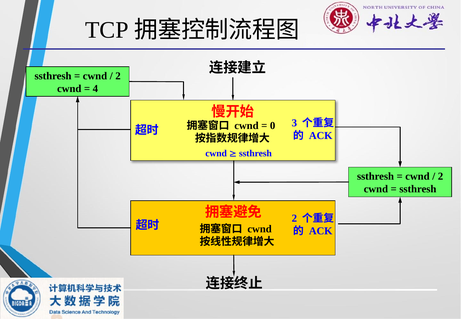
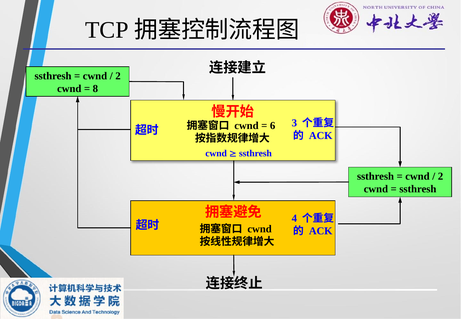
4: 4 -> 8
0: 0 -> 6
2 at (294, 218): 2 -> 4
